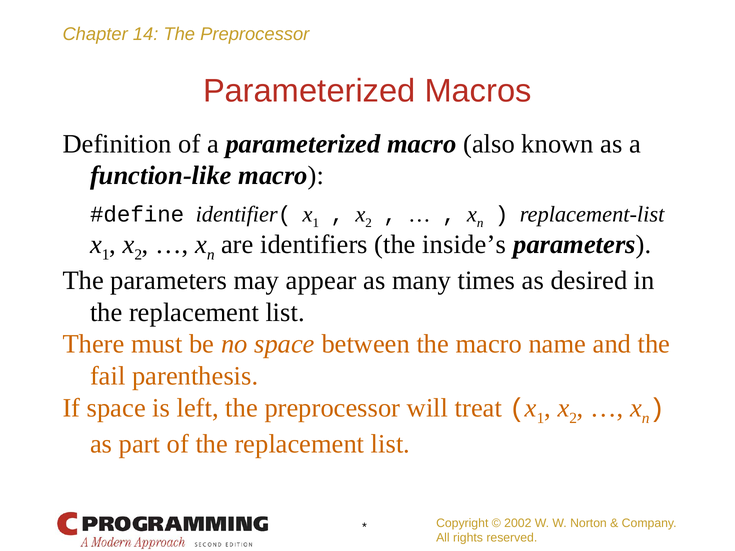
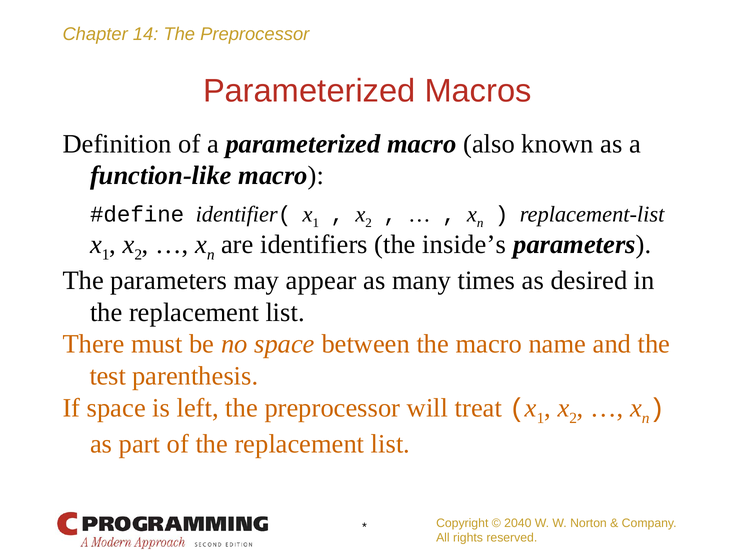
fail: fail -> test
2002: 2002 -> 2040
